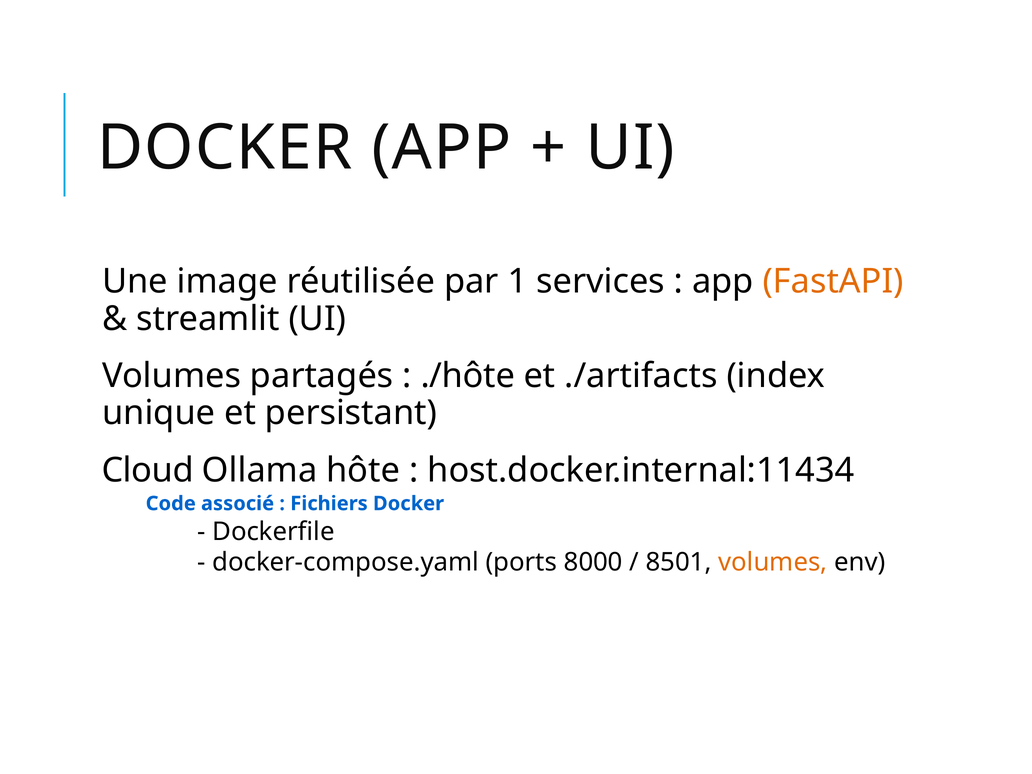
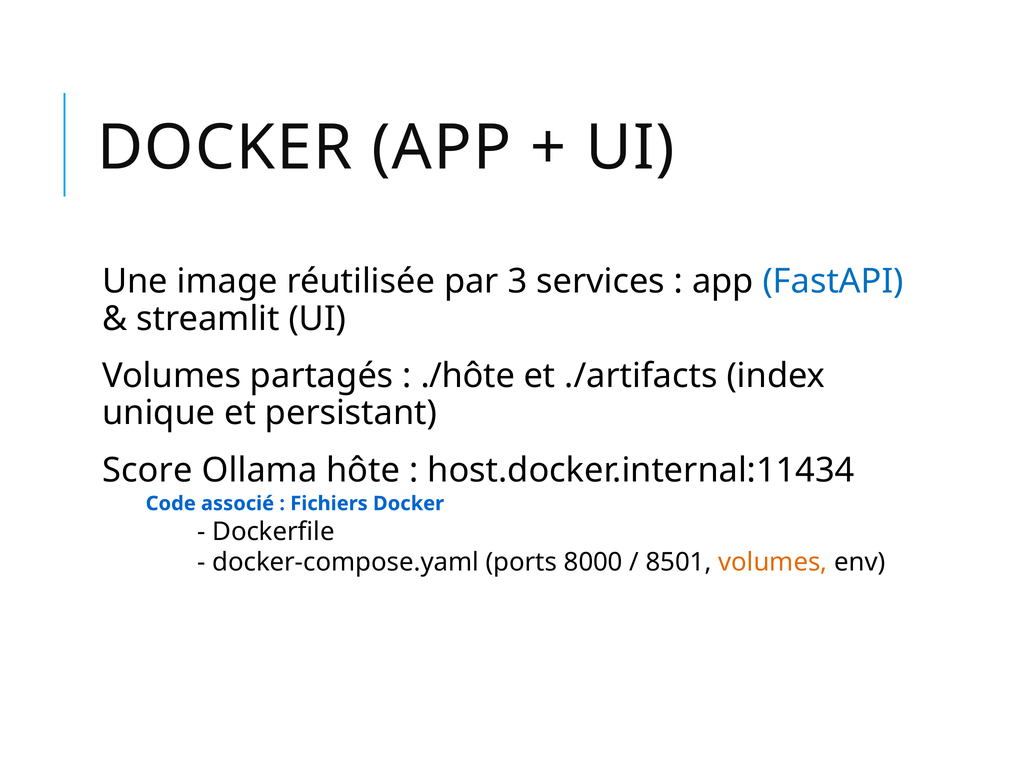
1: 1 -> 3
FastAPI colour: orange -> blue
Cloud: Cloud -> Score
